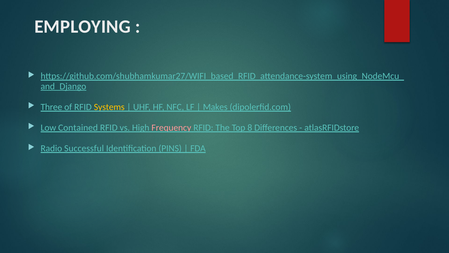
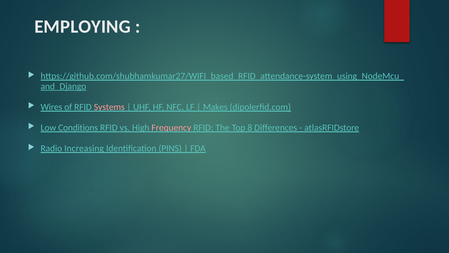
Three: Three -> Wires
Systems colour: yellow -> pink
Contained: Contained -> Conditions
Successful: Successful -> Increasing
